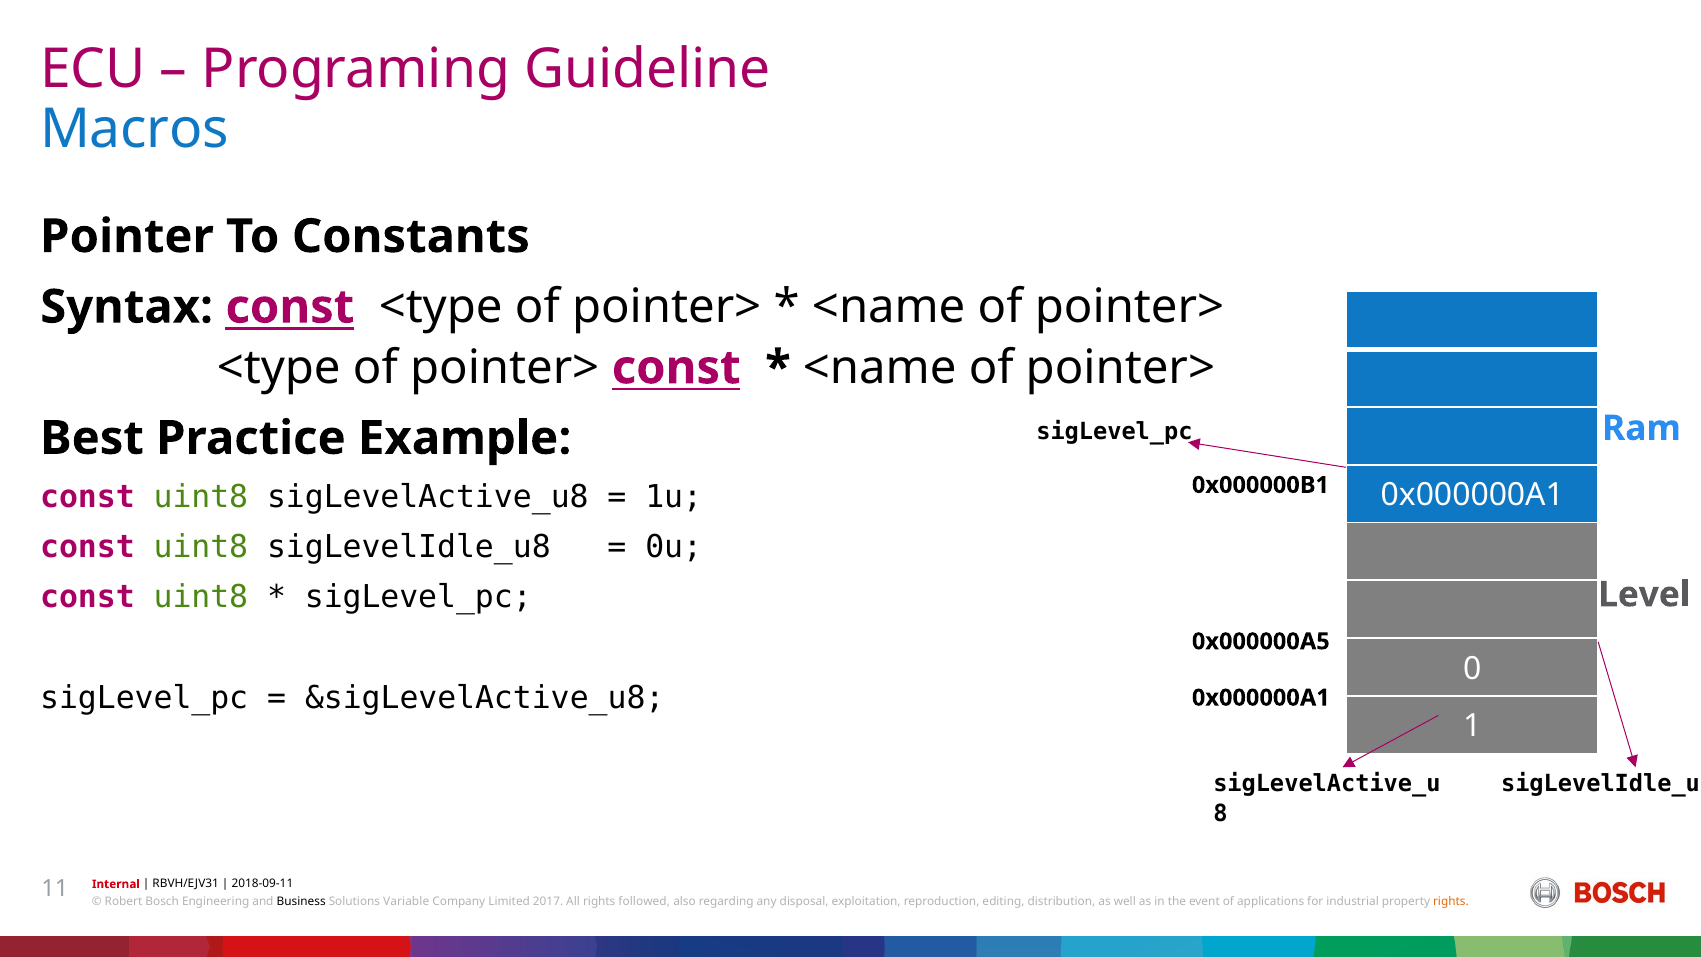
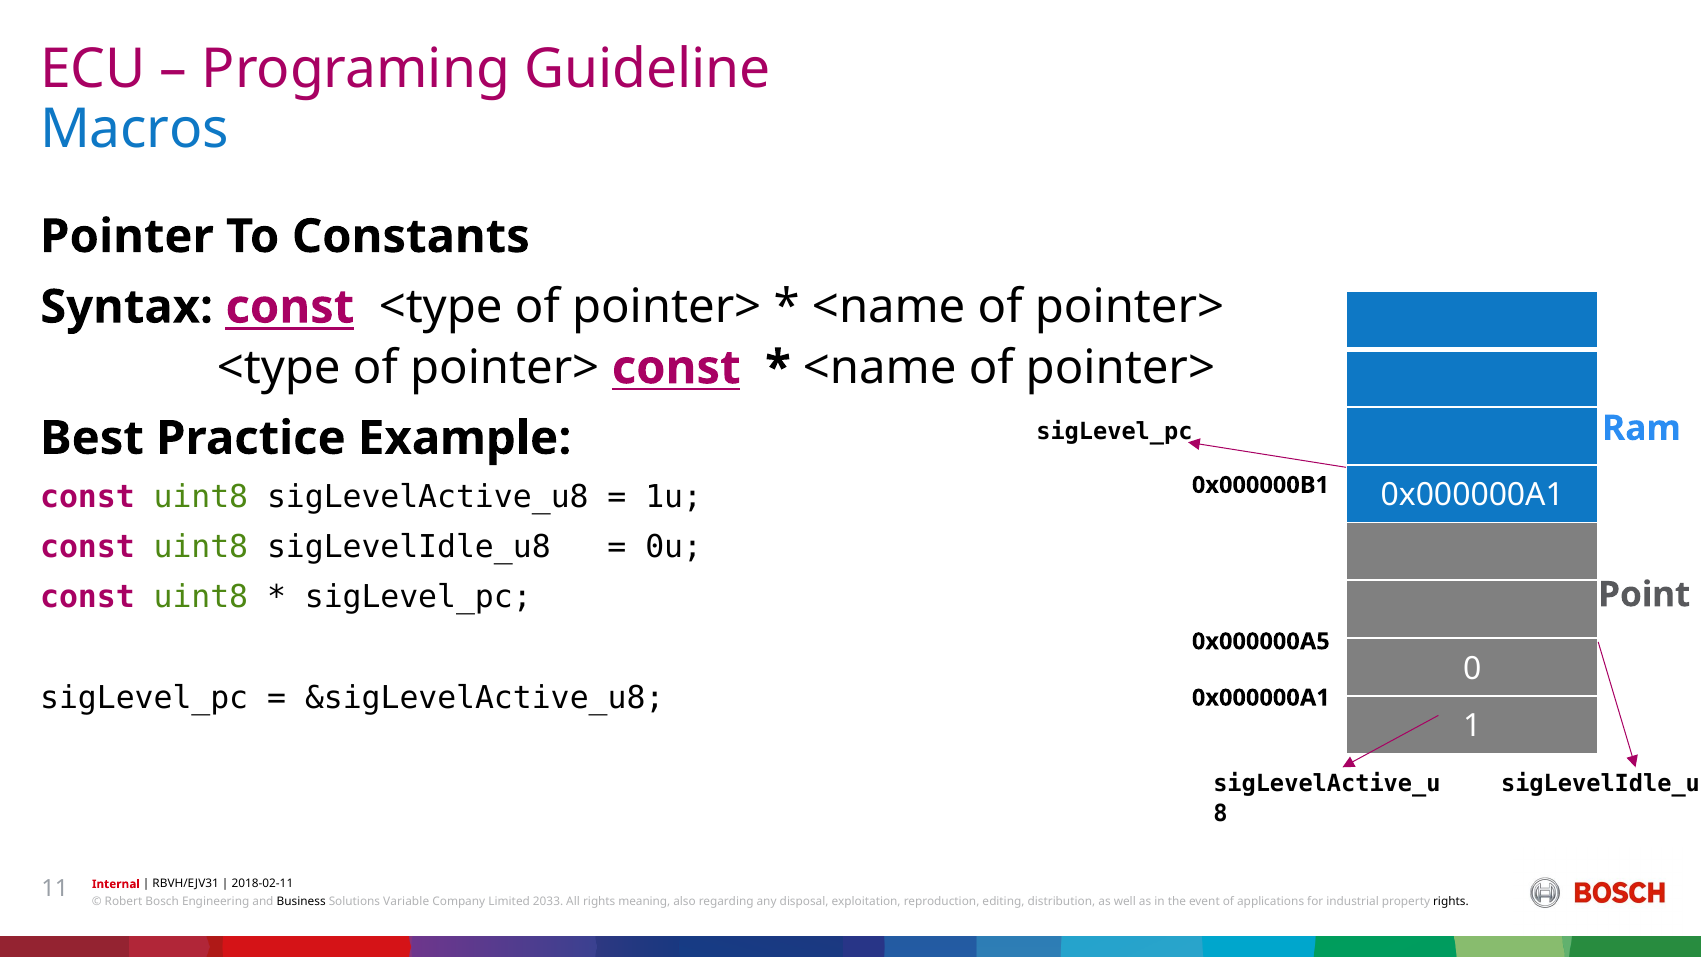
Level: Level -> Point
2018-09-11: 2018-09-11 -> 2018-02-11
2017: 2017 -> 2033
followed: followed -> meaning
rights at (1451, 902) colour: orange -> black
